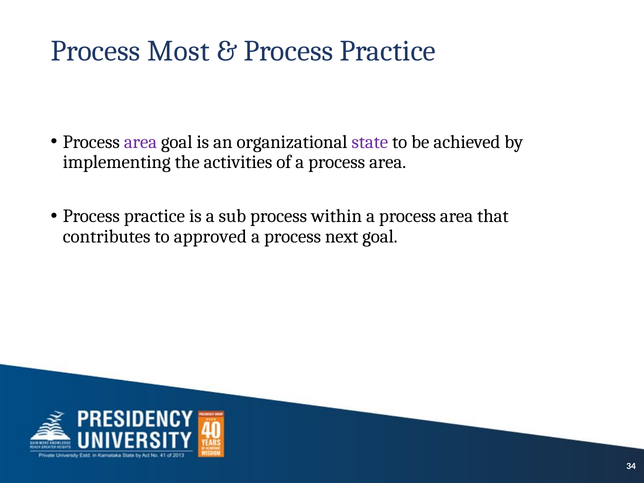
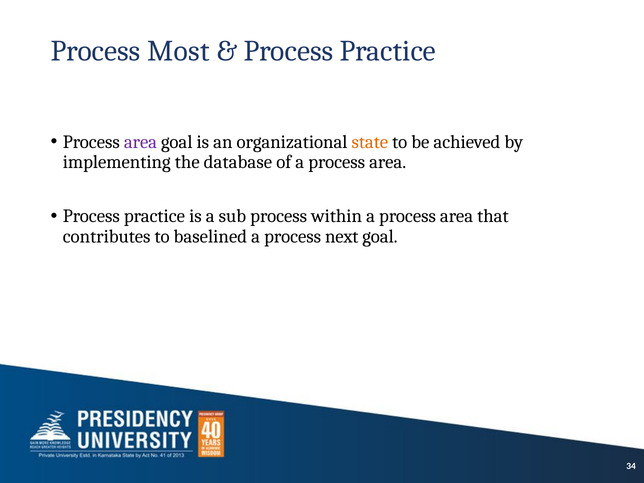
state colour: purple -> orange
activities: activities -> database
approved: approved -> baselined
